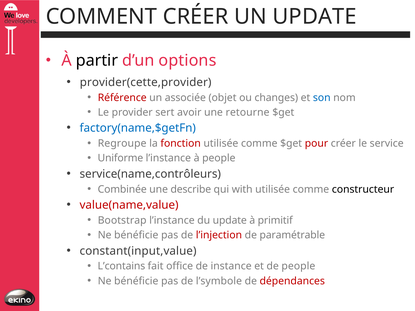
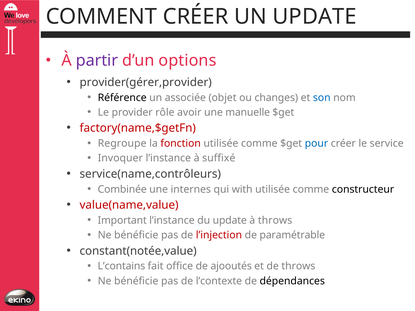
partir colour: black -> purple
provider(cette,provider: provider(cette,provider -> provider(gérer,provider
Référence colour: red -> black
sert: sert -> rôle
retourne: retourne -> manuelle
factory(name,$getFn colour: blue -> red
pour colour: red -> blue
Uniforme: Uniforme -> Invoquer
à people: people -> suffixé
describe: describe -> internes
Bootstrap: Bootstrap -> Important
à primitif: primitif -> throws
constant(input,value: constant(input,value -> constant(notée,value
instance: instance -> ajooutés
de people: people -> throws
l’symbole: l’symbole -> l’contexte
dépendances colour: red -> black
